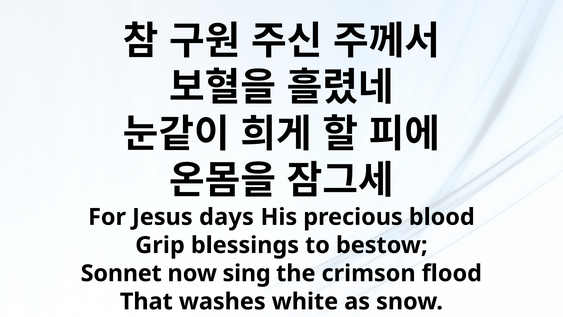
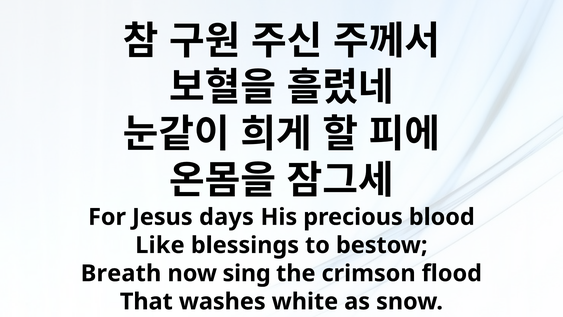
Grip: Grip -> Like
Sonnet: Sonnet -> Breath
